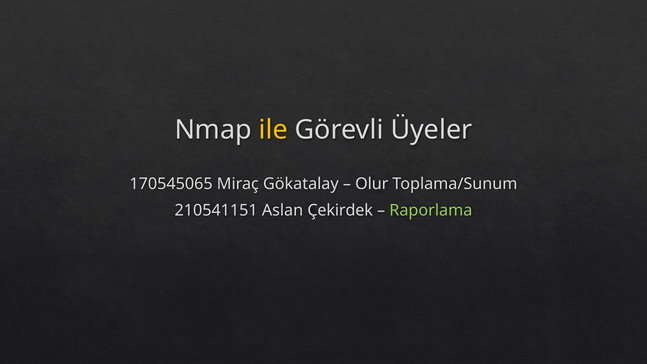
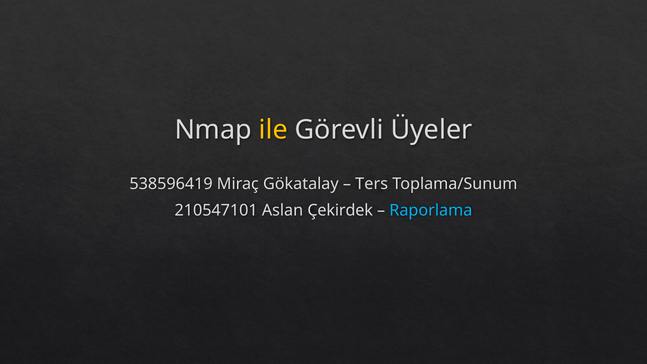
170545065: 170545065 -> 538596419
Olur: Olur -> Ters
210541151: 210541151 -> 210547101
Raporlama colour: light green -> light blue
